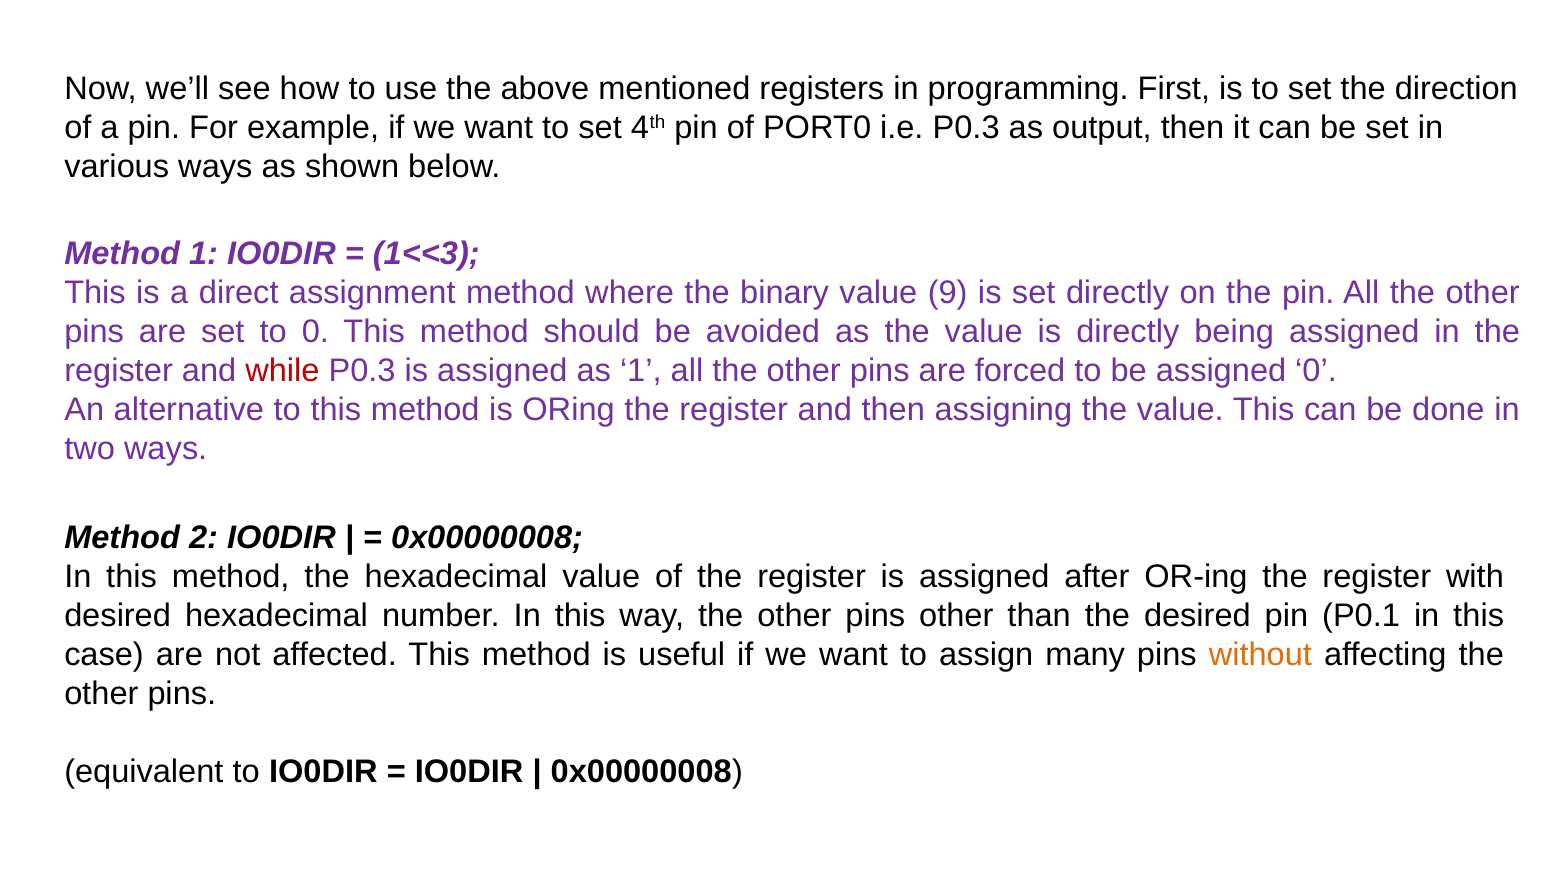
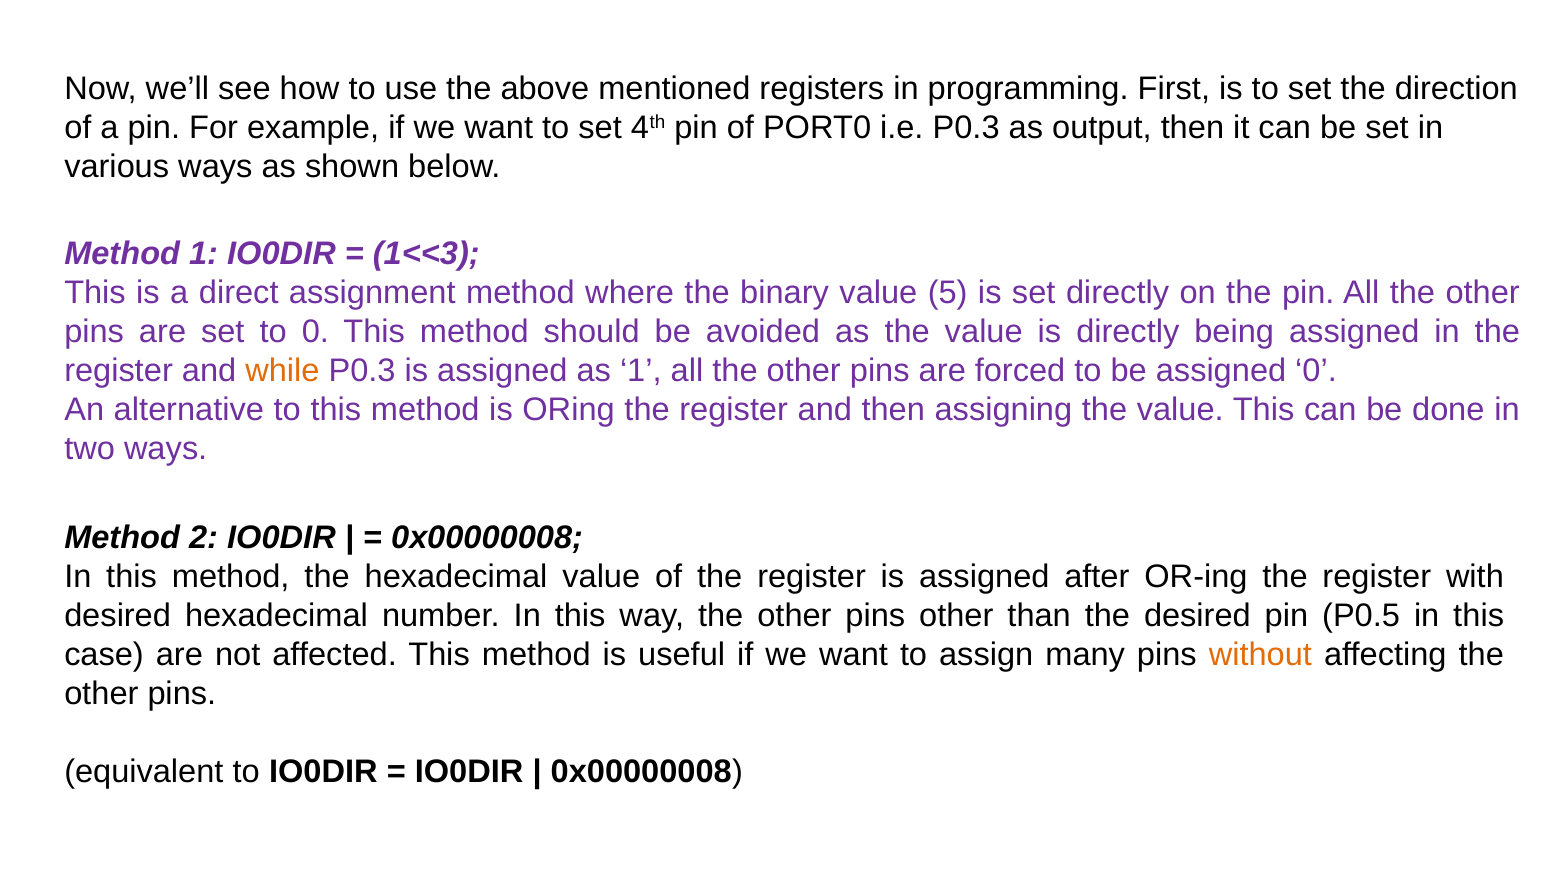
9: 9 -> 5
while colour: red -> orange
P0.1: P0.1 -> P0.5
